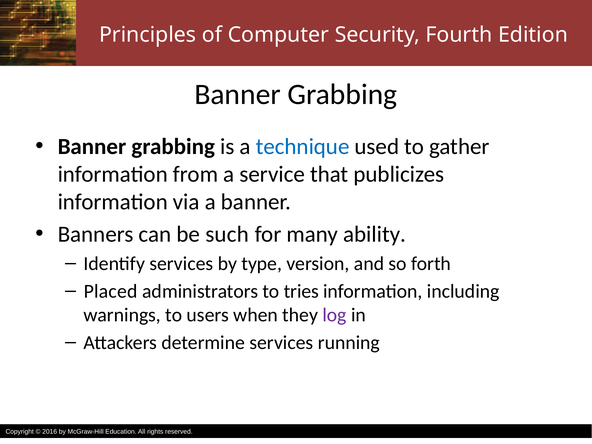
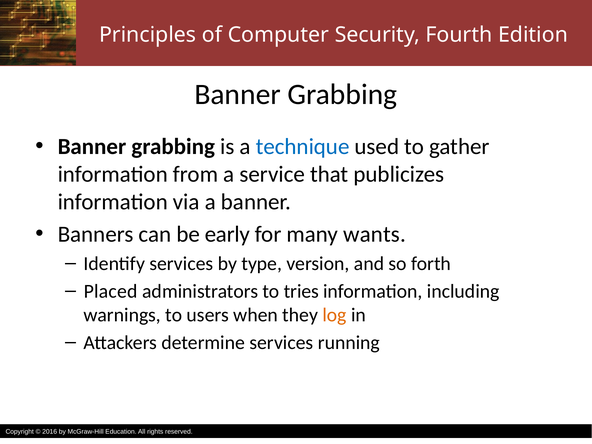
such: such -> early
ability: ability -> wants
log colour: purple -> orange
